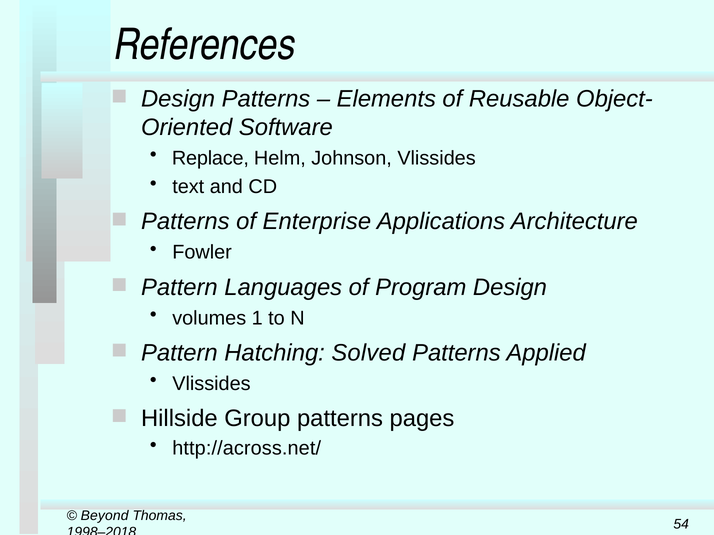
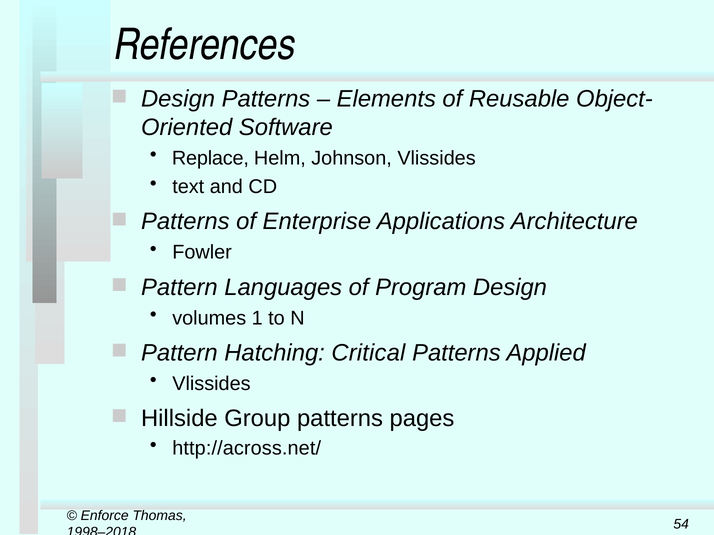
Solved: Solved -> Critical
Beyond: Beyond -> Enforce
